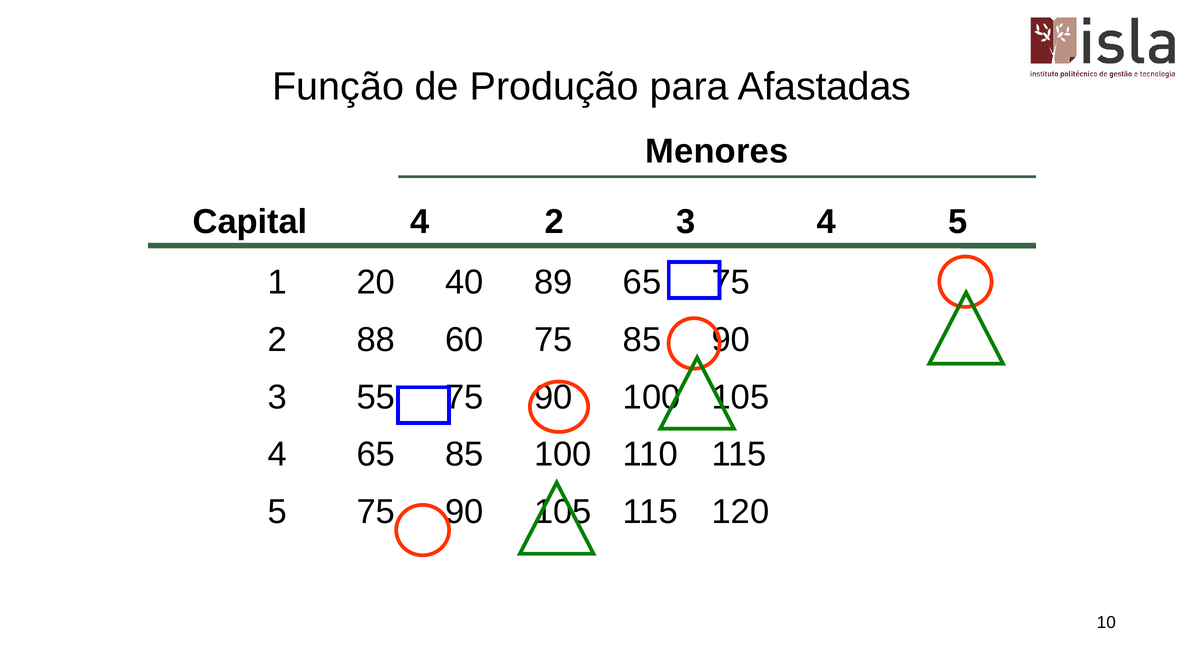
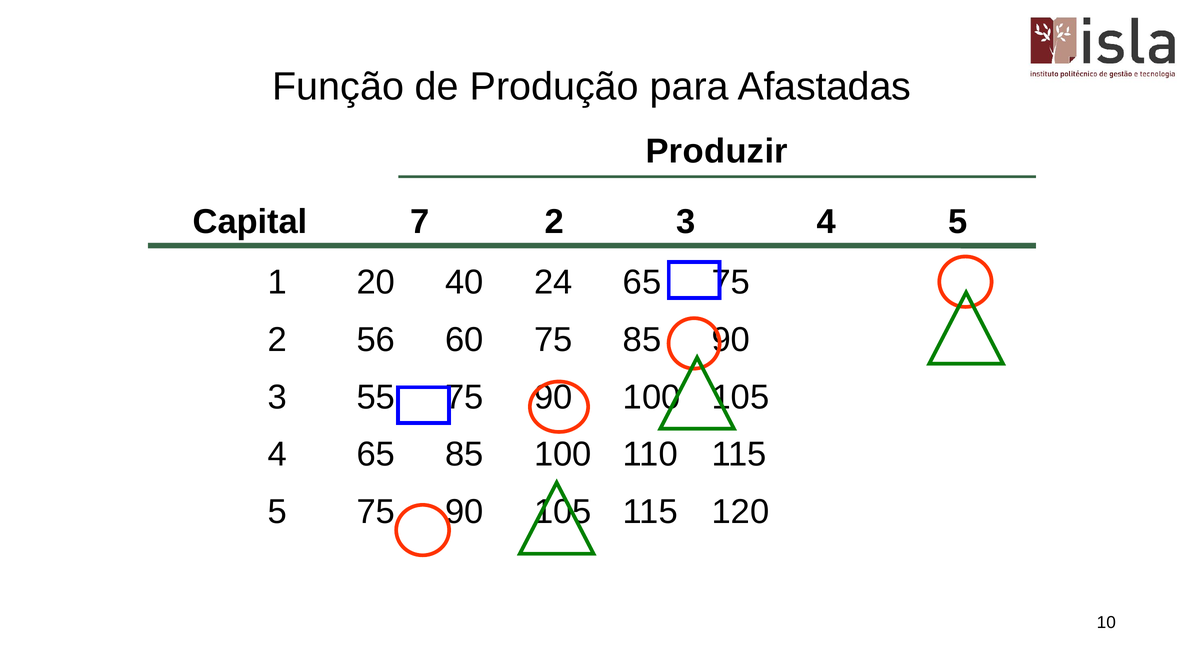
Menores: Menores -> Produzir
Capital 4: 4 -> 7
89: 89 -> 24
88: 88 -> 56
